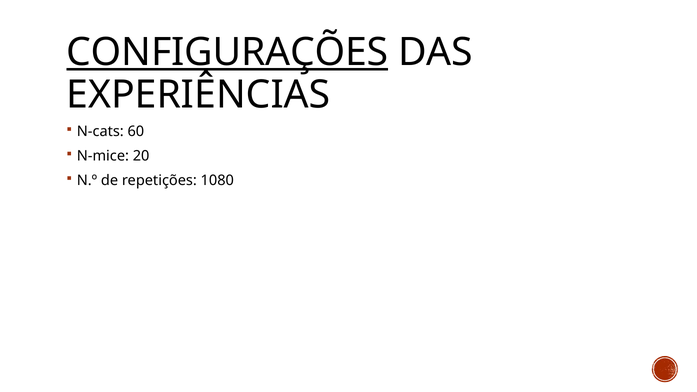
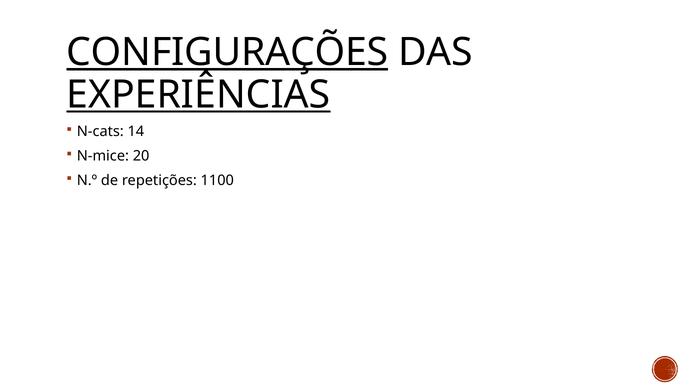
EXPERIÊNCIAS underline: none -> present
60: 60 -> 14
1080: 1080 -> 1100
